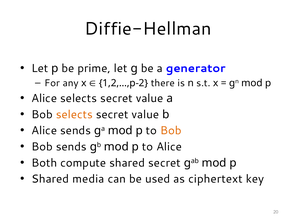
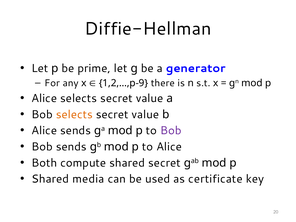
1,2,…,p-2: 1,2,…,p-2 -> 1,2,…,p-9
Bob at (171, 131) colour: orange -> purple
ciphertext: ciphertext -> certificate
